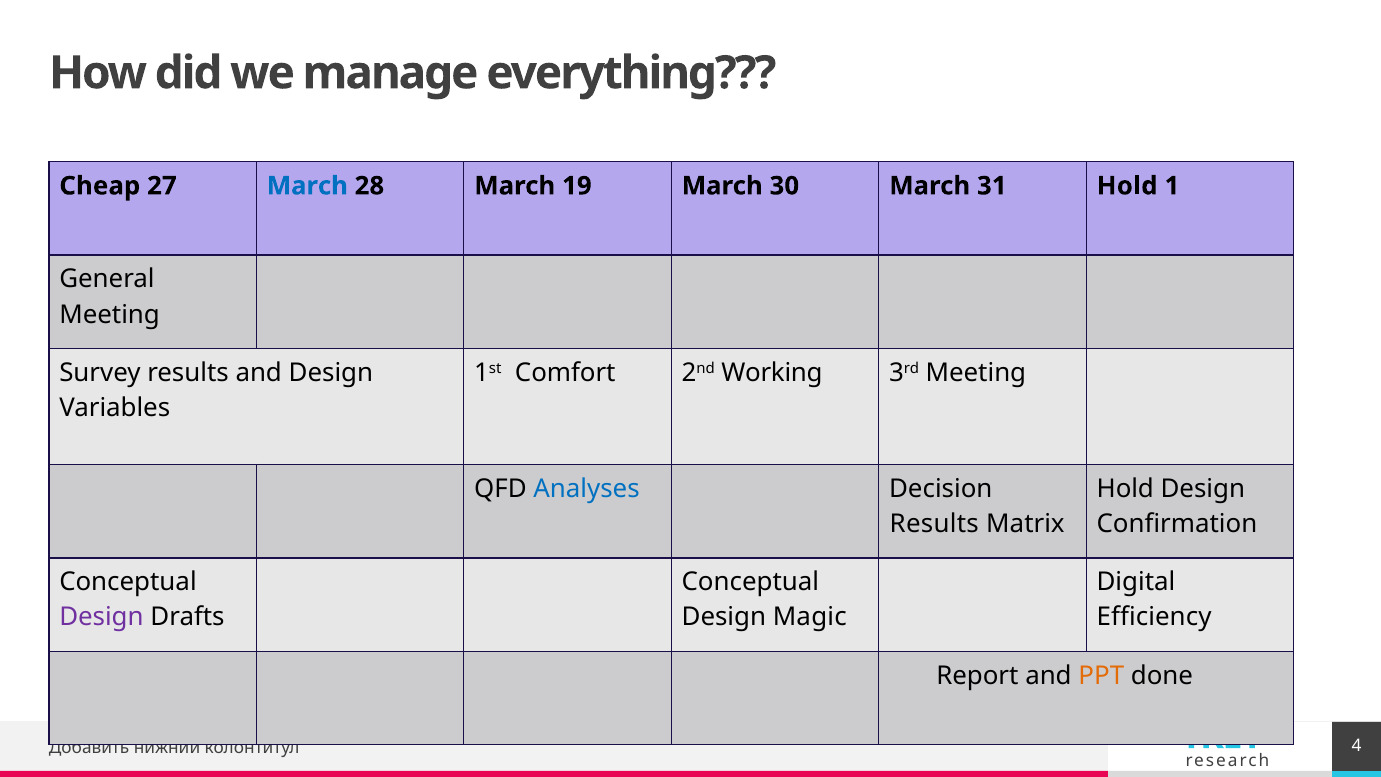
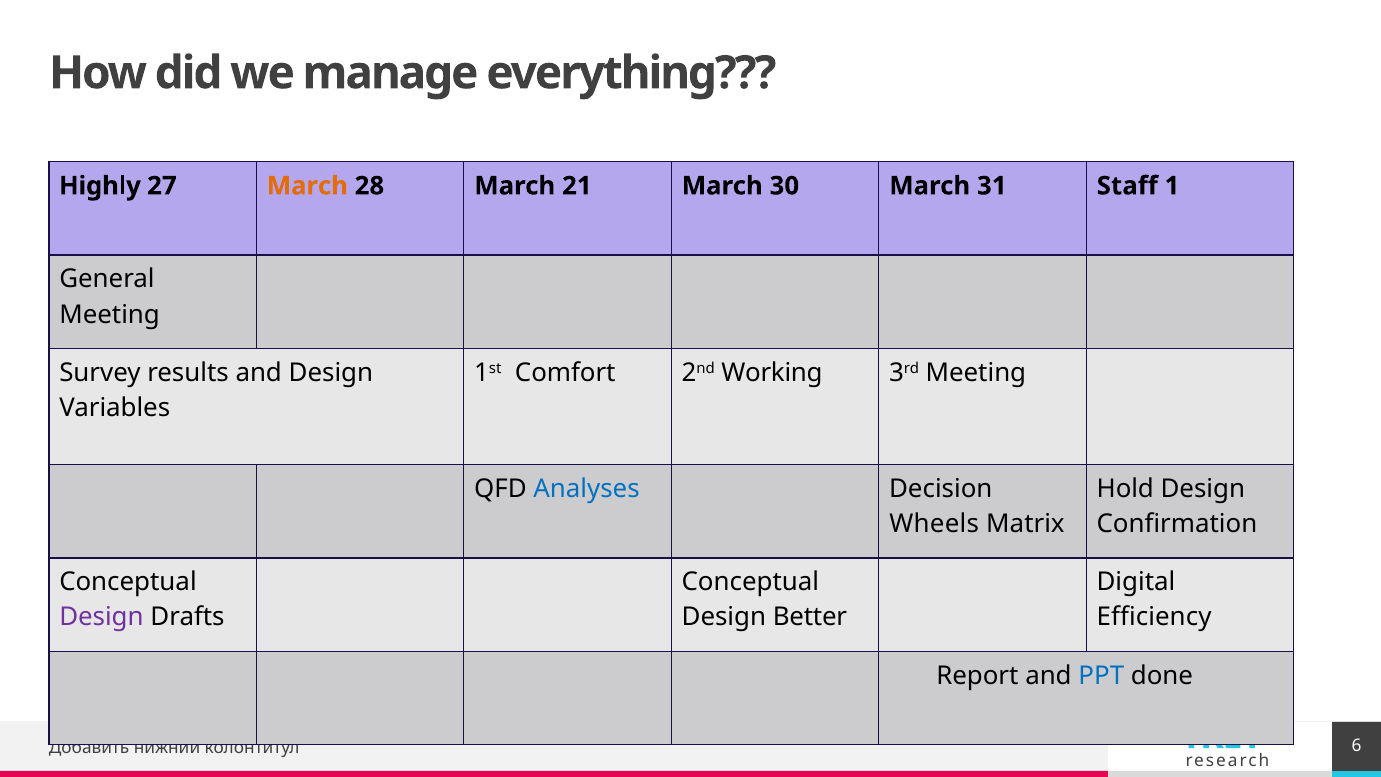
Cheap: Cheap -> Highly
March at (307, 186) colour: blue -> orange
19: 19 -> 21
31 Hold: Hold -> Staff
Results at (934, 524): Results -> Wheels
Magic: Magic -> Better
PPT colour: orange -> blue
4: 4 -> 6
